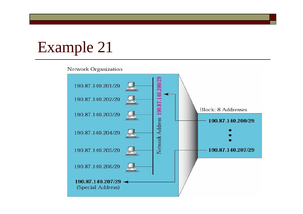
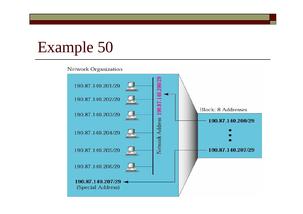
21: 21 -> 50
